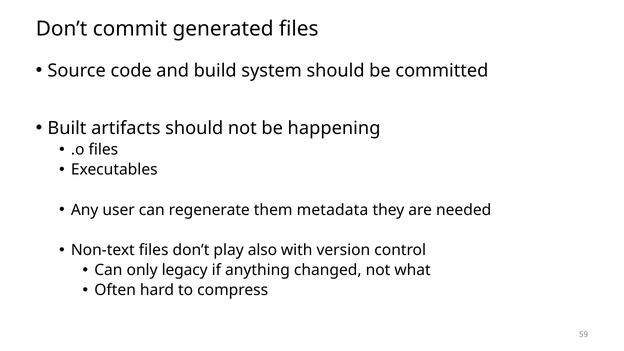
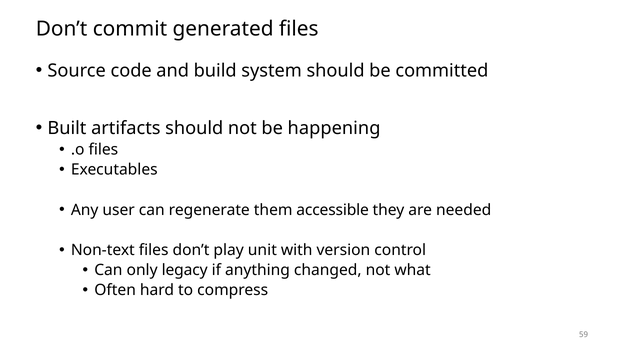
metadata: metadata -> accessible
also: also -> unit
